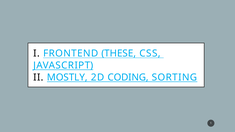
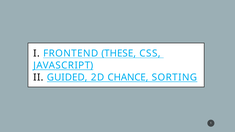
MOSTLY: MOSTLY -> GUIDED
CODING: CODING -> CHANCE
